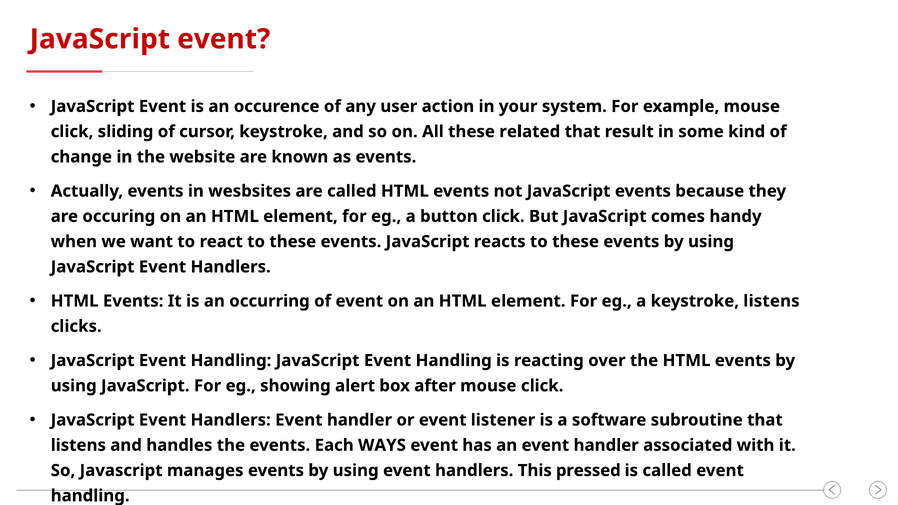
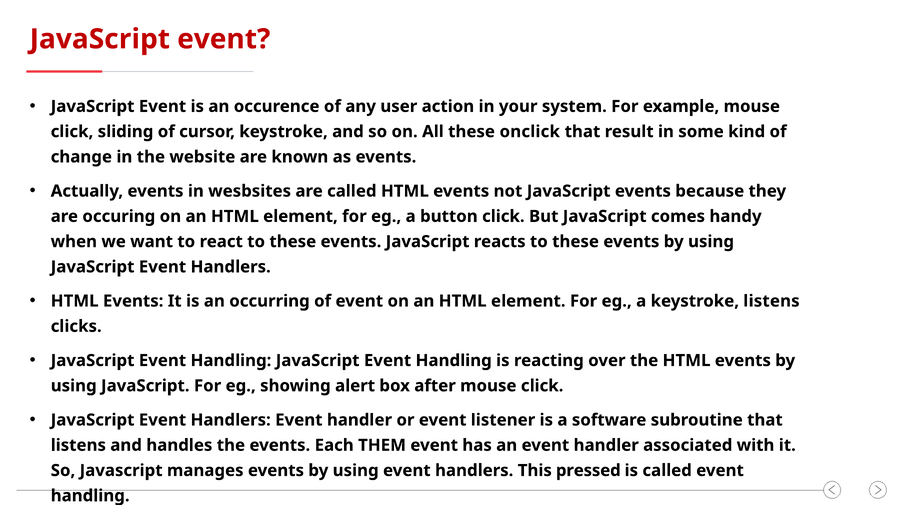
related: related -> onclick
WAYS: WAYS -> THEM
